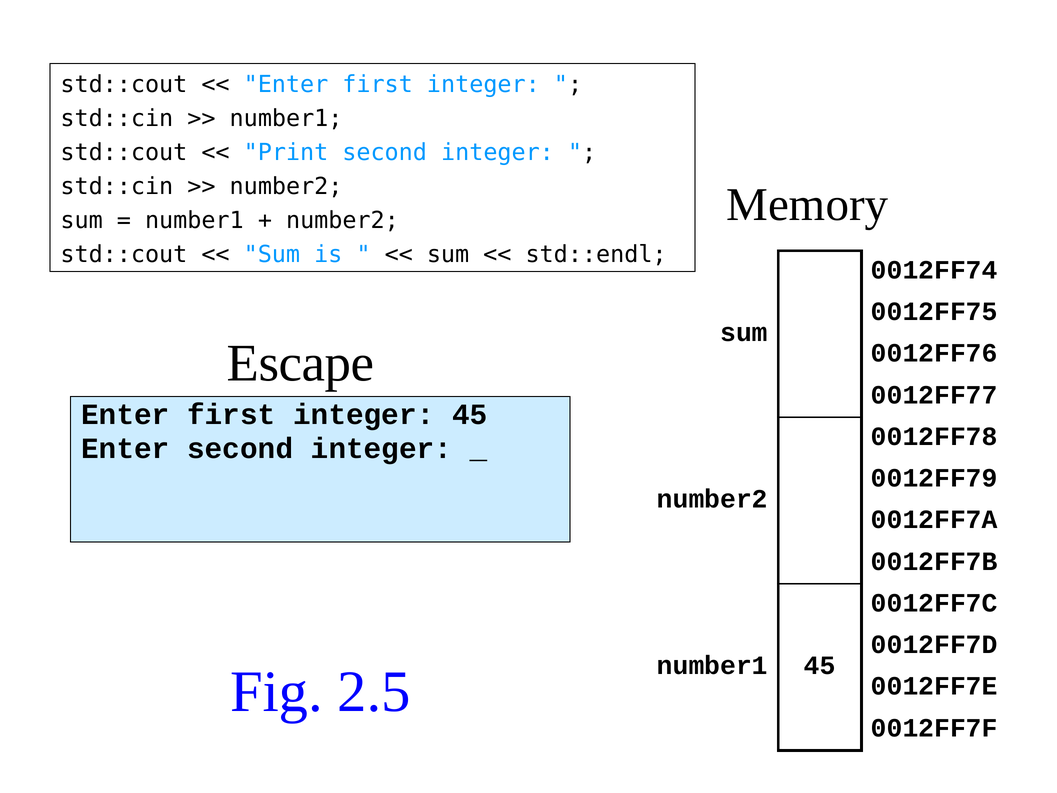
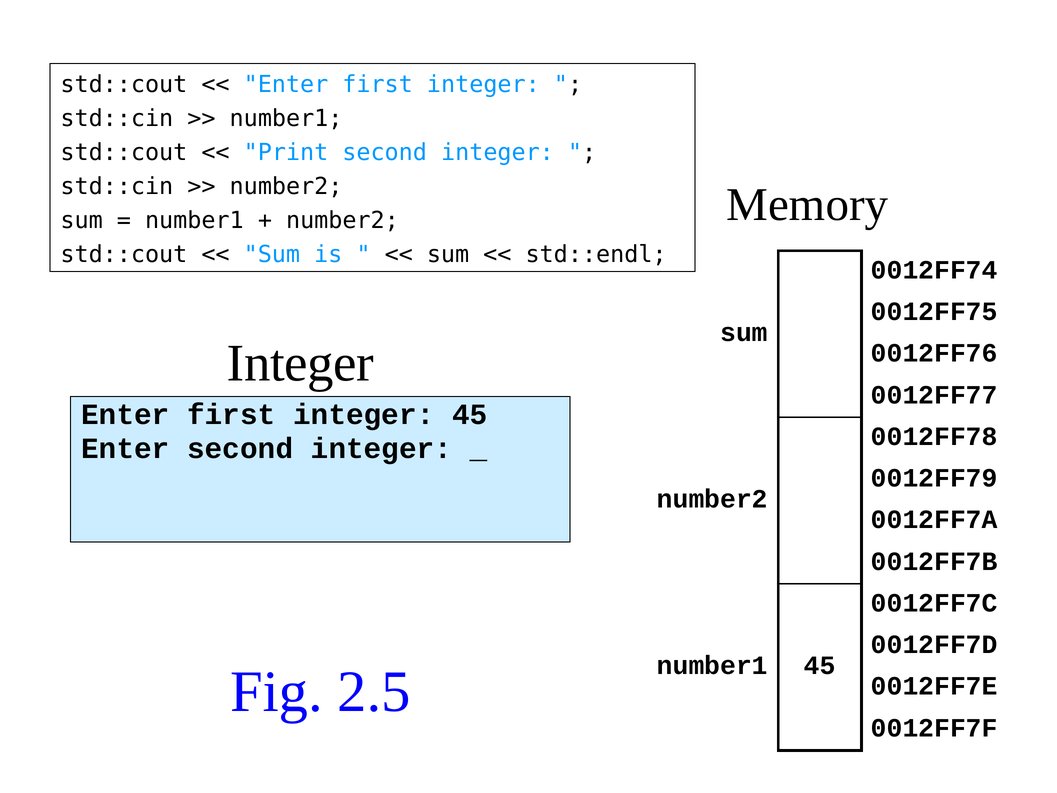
Escape at (301, 363): Escape -> Integer
